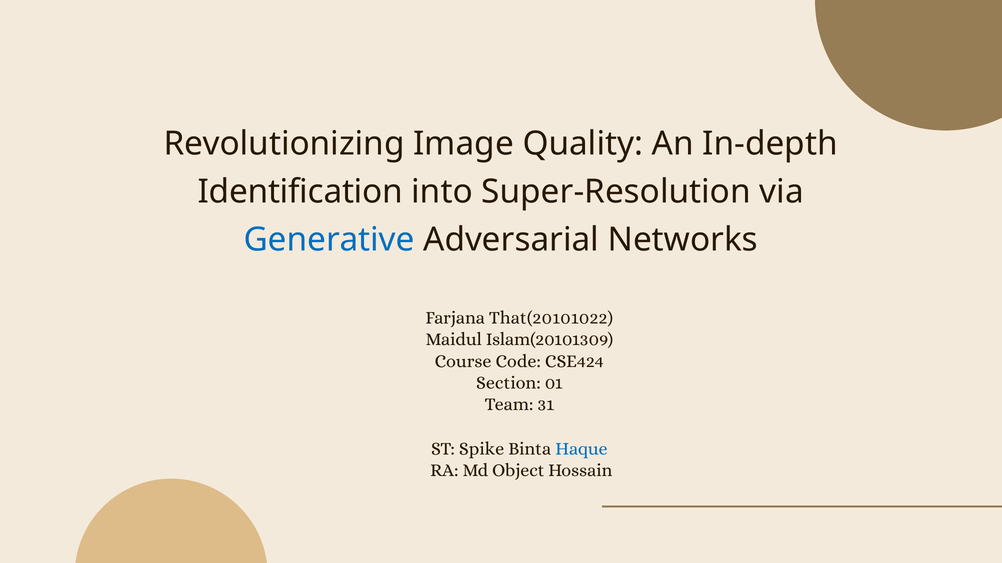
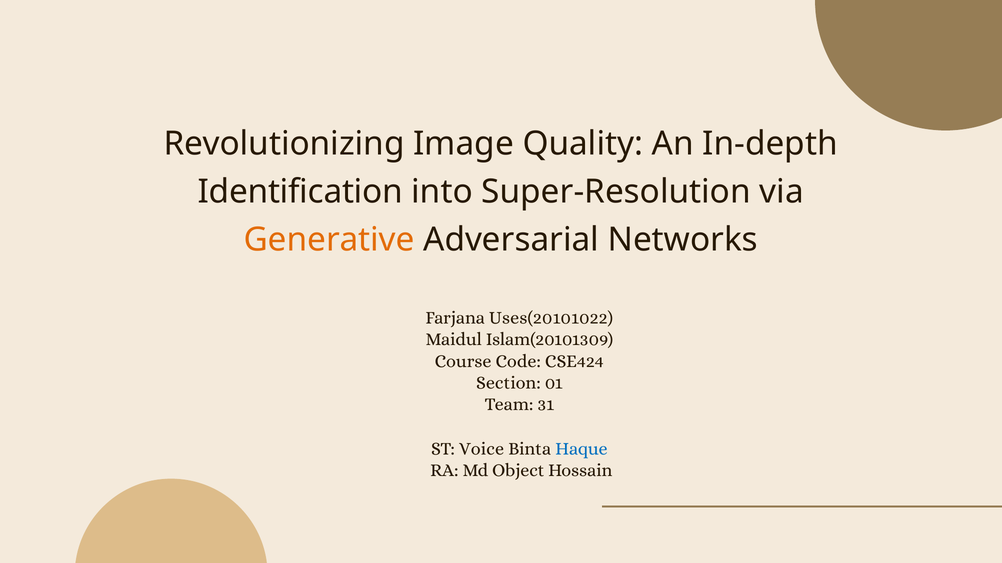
Generative colour: blue -> orange
That(20101022: That(20101022 -> Uses(20101022
Spike: Spike -> Voice
